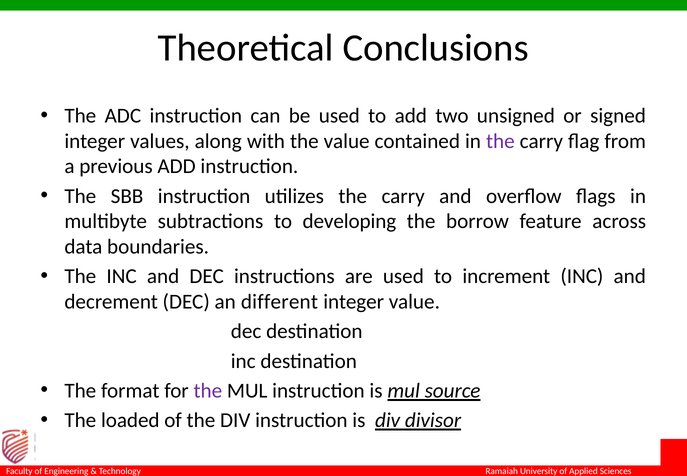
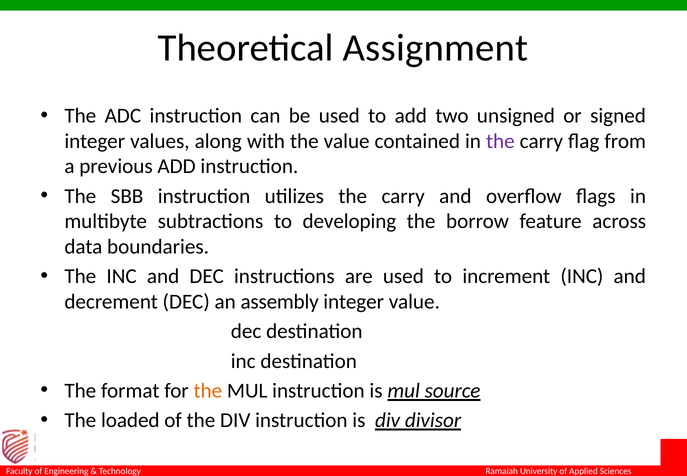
Conclusions: Conclusions -> Assignment
different: different -> assembly
the at (208, 390) colour: purple -> orange
